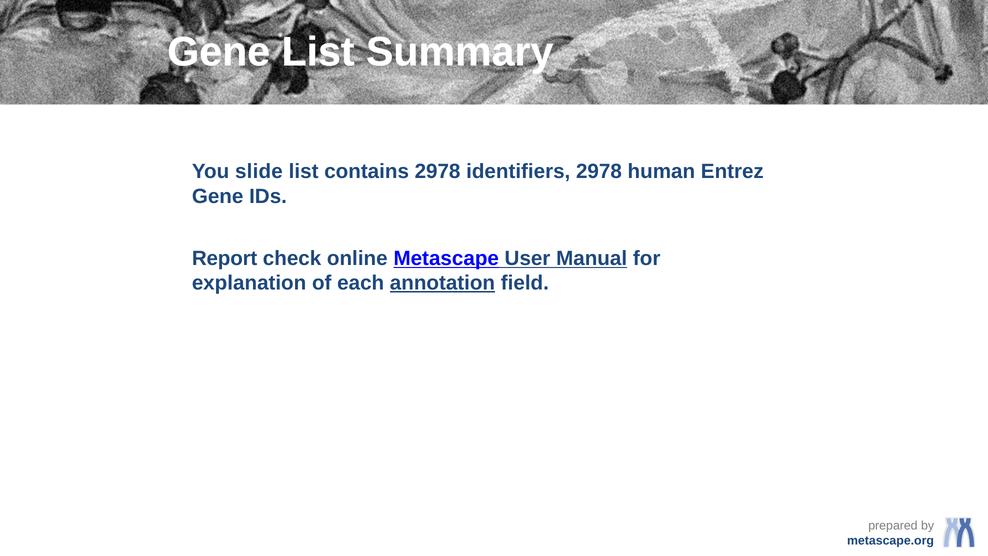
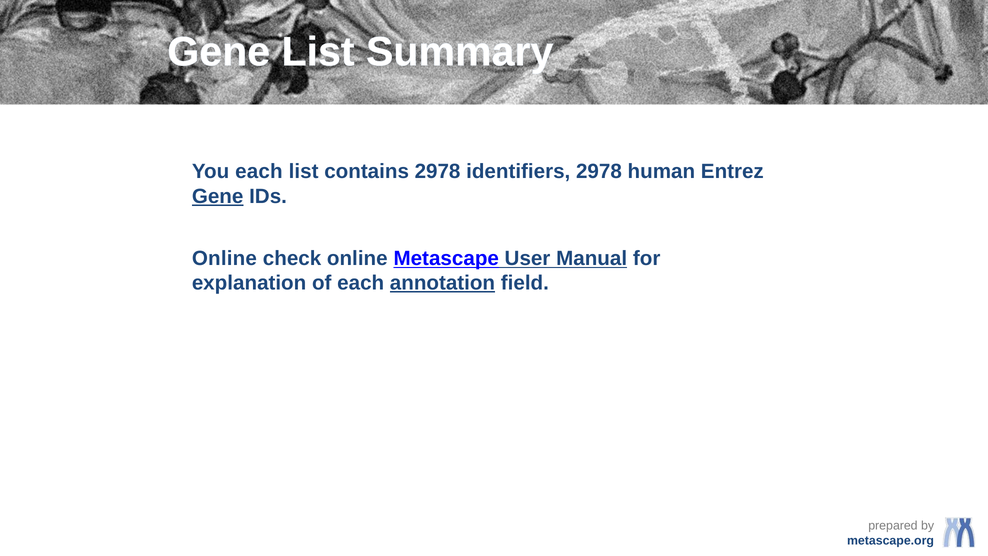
You slide: slide -> each
Gene at (218, 196) underline: none -> present
Report at (225, 258): Report -> Online
